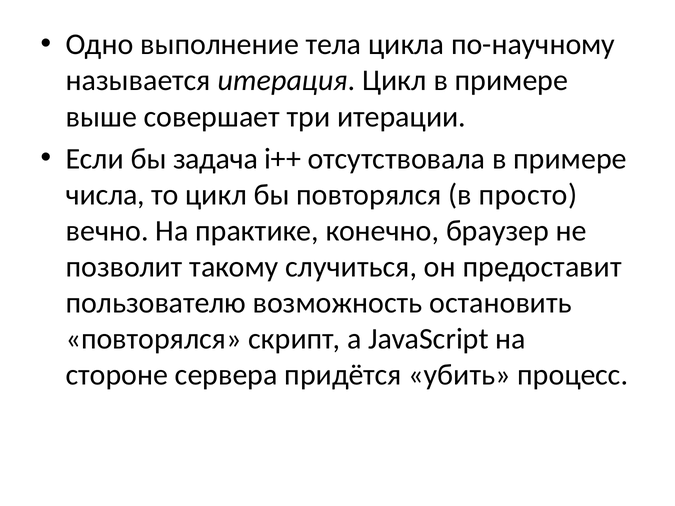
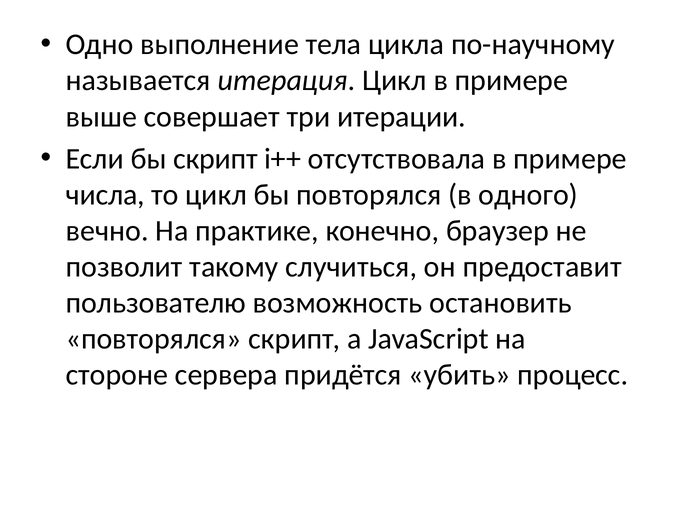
бы задача: задача -> скрипт
просто: просто -> одного
